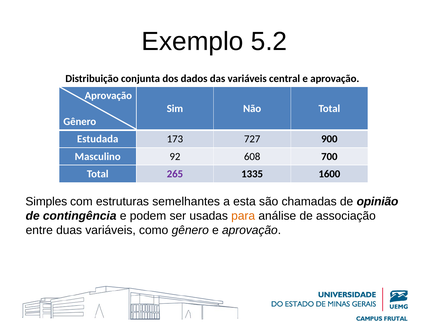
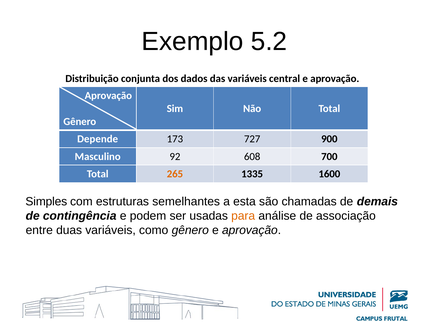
Estudada: Estudada -> Depende
265 colour: purple -> orange
opinião: opinião -> demais
